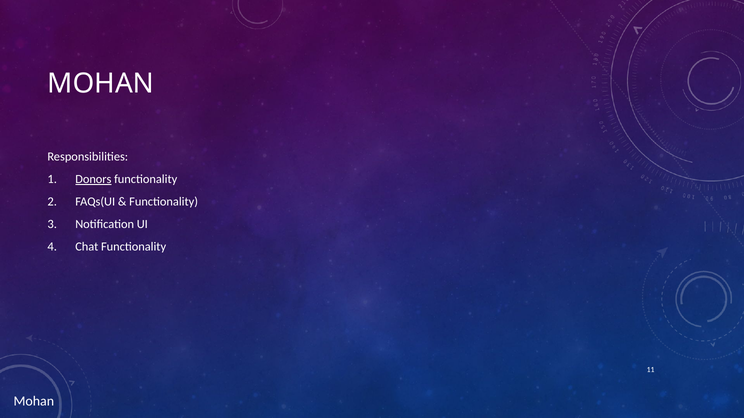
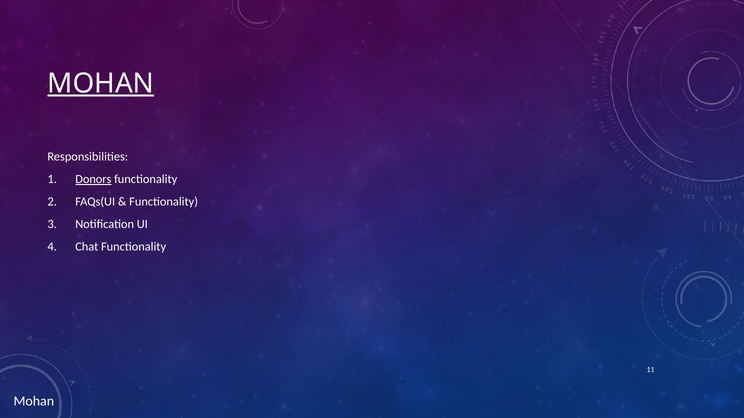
MOHAN at (101, 84) underline: none -> present
